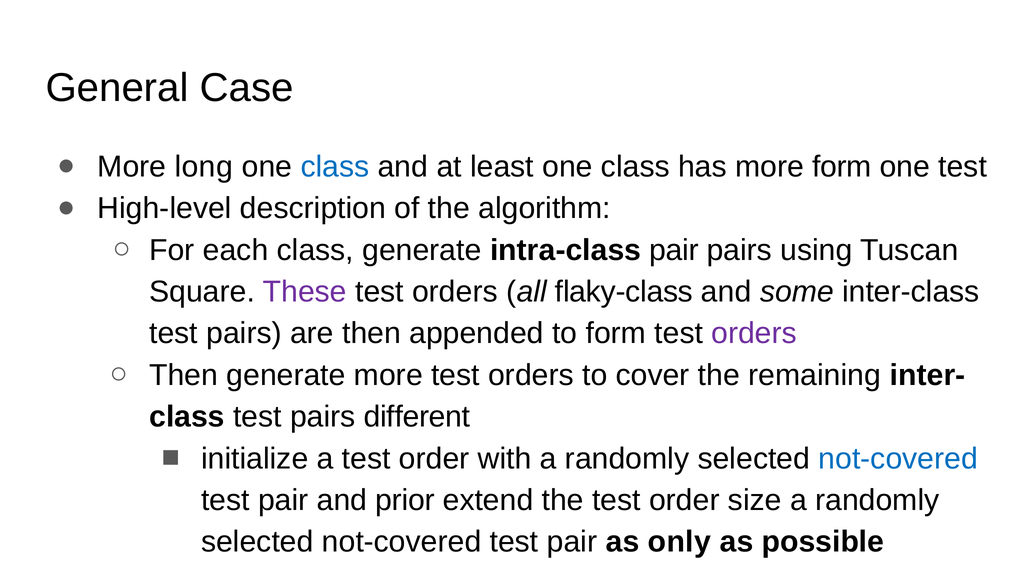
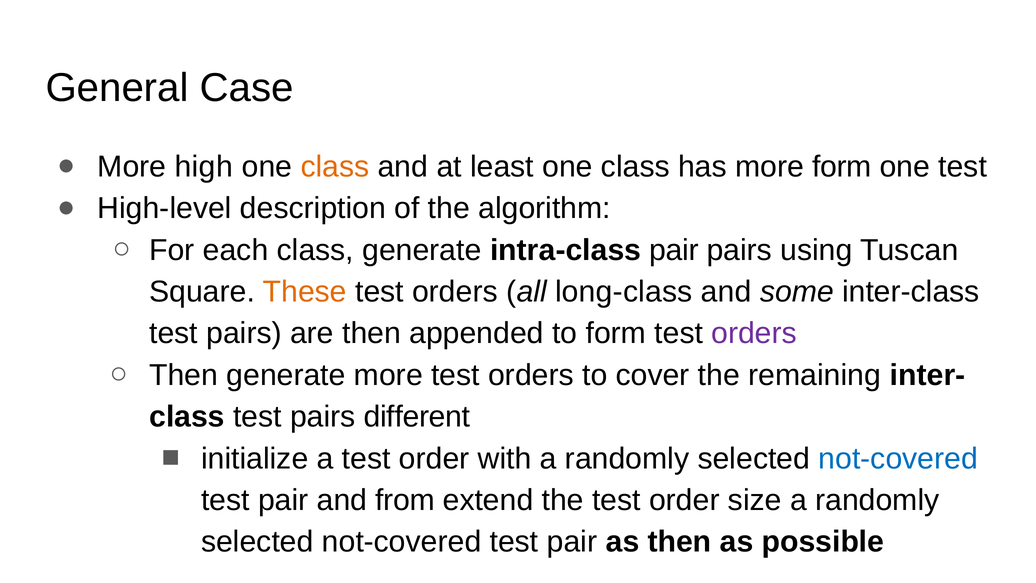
long: long -> high
class at (335, 167) colour: blue -> orange
These colour: purple -> orange
flaky-class: flaky-class -> long-class
prior: prior -> from
as only: only -> then
